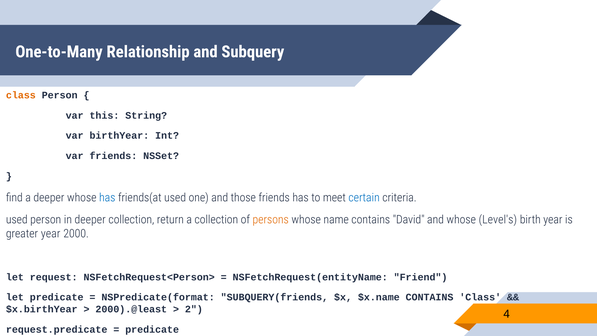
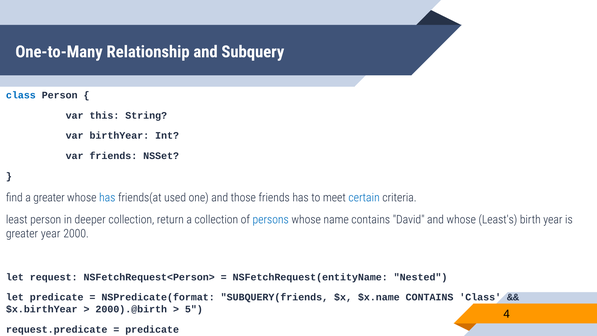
class at (21, 95) colour: orange -> blue
a deeper: deeper -> greater
used at (17, 220): used -> least
persons colour: orange -> blue
Level's: Level's -> Least's
Friend: Friend -> Nested
2000).@least: 2000).@least -> 2000).@birth
2: 2 -> 5
